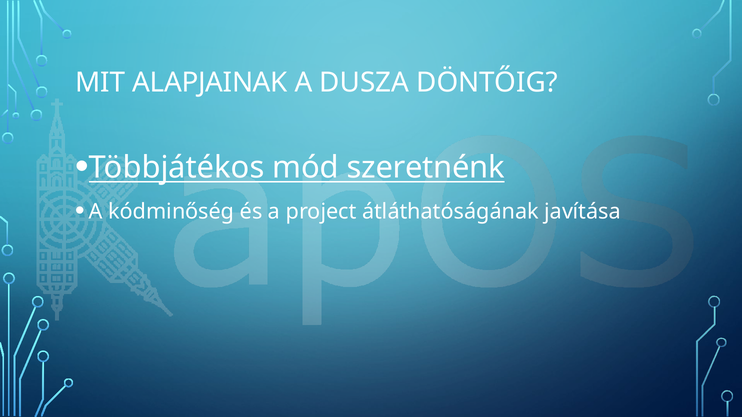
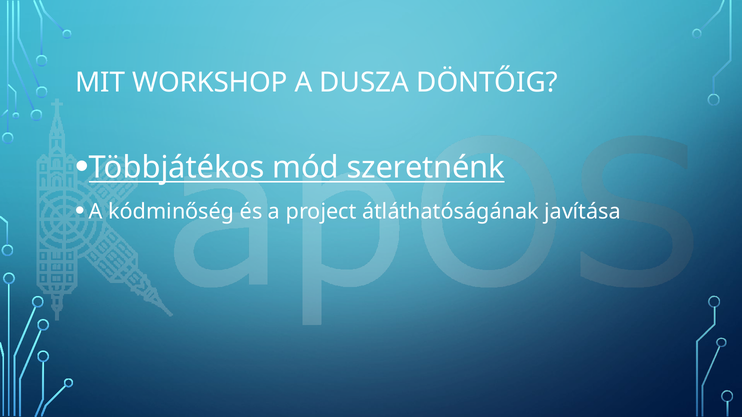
ALAPJAINAK: ALAPJAINAK -> WORKSHOP
